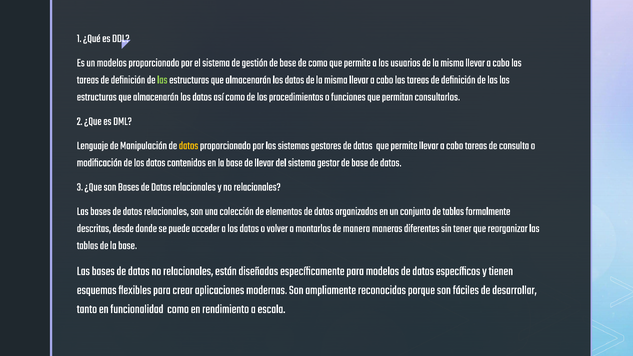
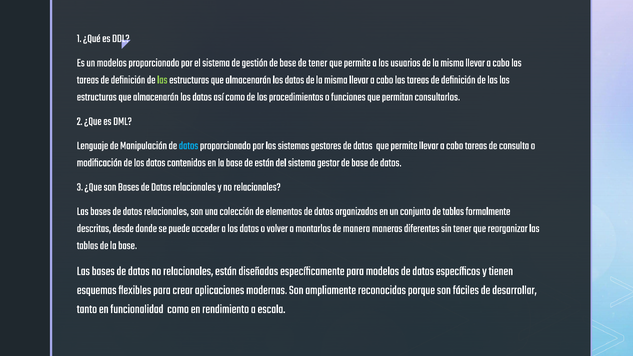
de como: como -> tener
datos at (189, 145) colour: yellow -> light blue
de llevar: llevar -> están
